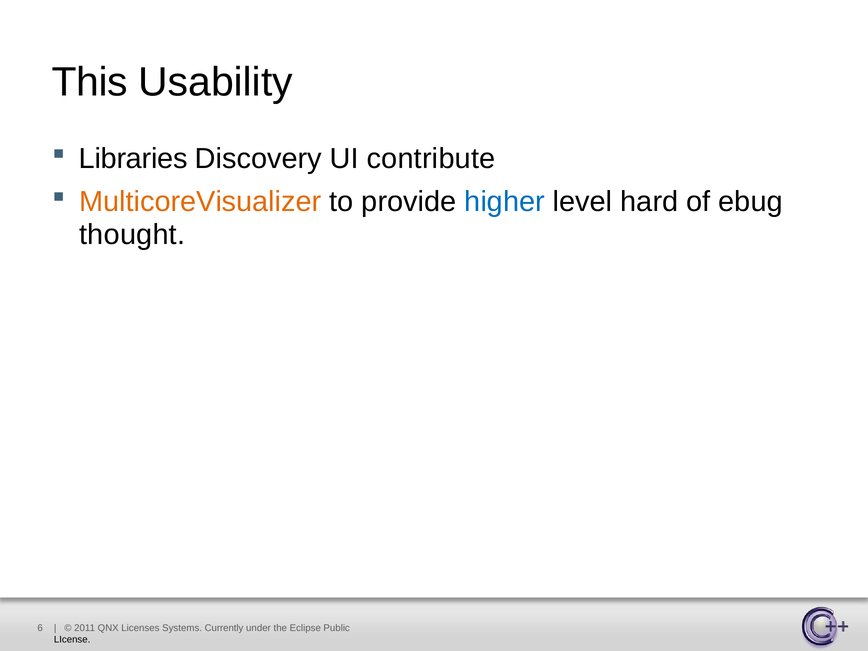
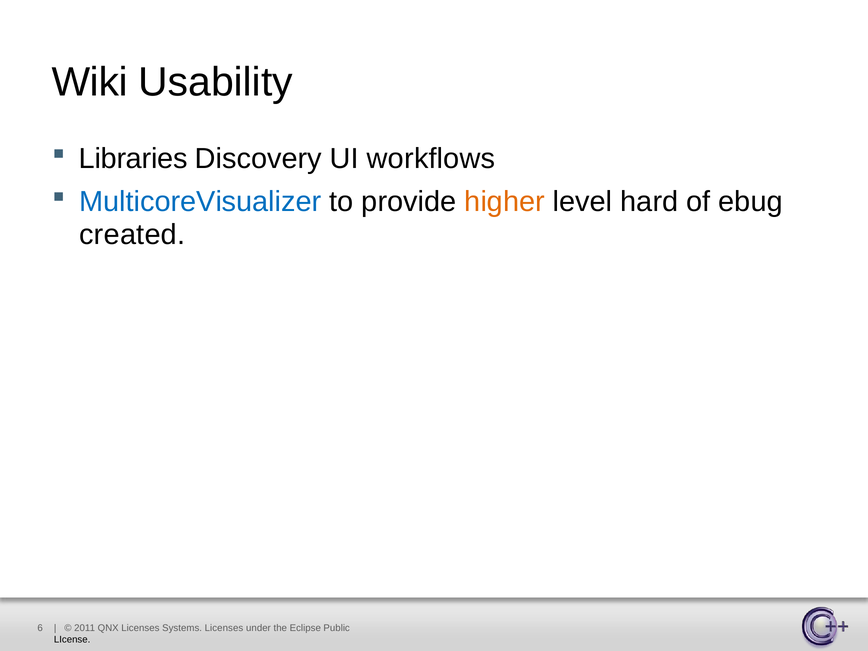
This: This -> Wiki
contribute: contribute -> workflows
MulticoreVisualizer colour: orange -> blue
higher colour: blue -> orange
thought: thought -> created
Systems Currently: Currently -> Licenses
